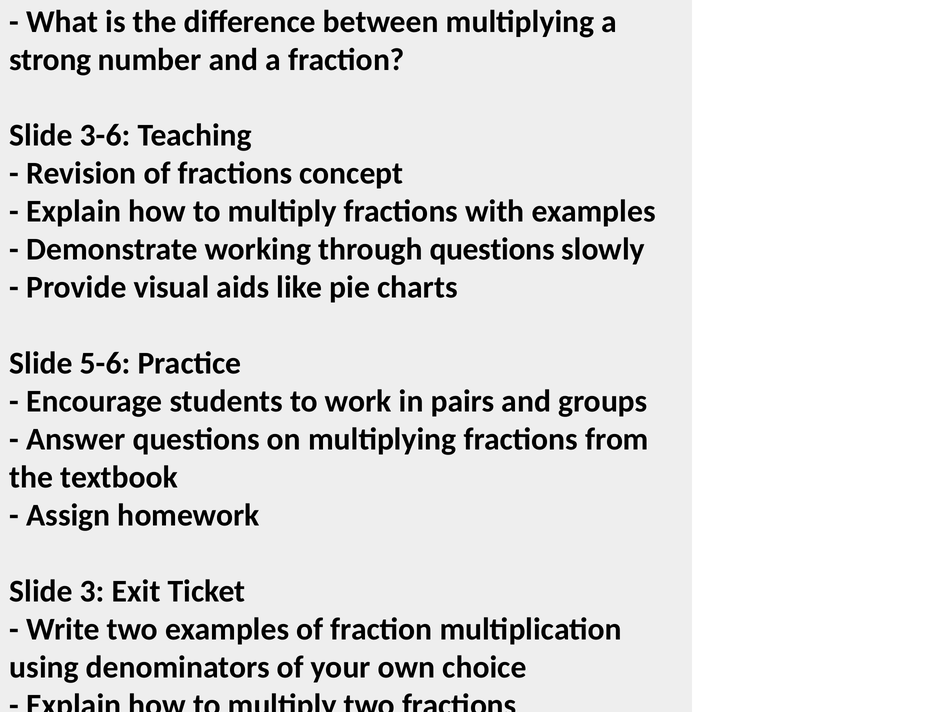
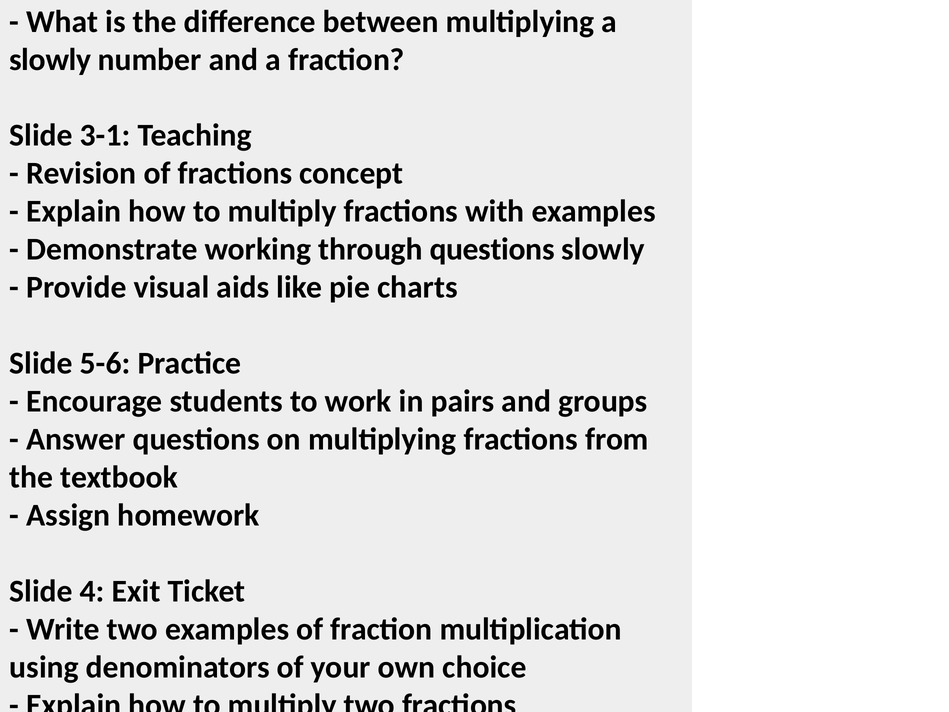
strong at (50, 60): strong -> slowly
3-6: 3-6 -> 3-1
3: 3 -> 4
